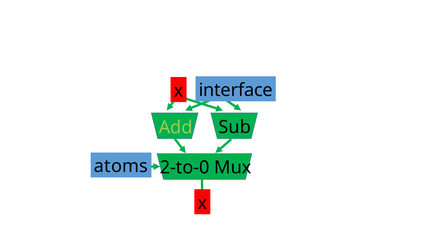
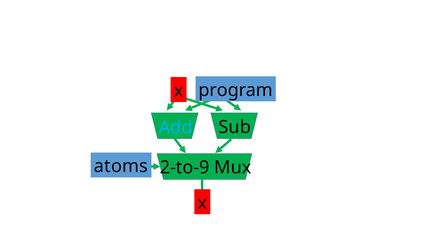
interface: interface -> program
Add colour: light green -> light blue
2-to-0: 2-to-0 -> 2-to-9
